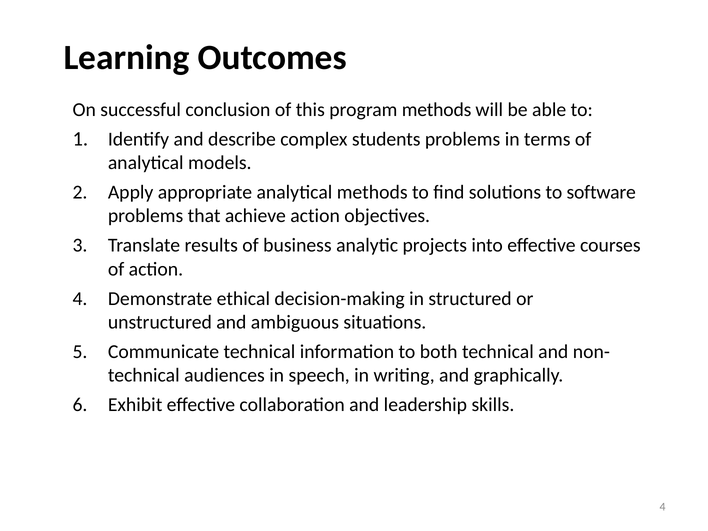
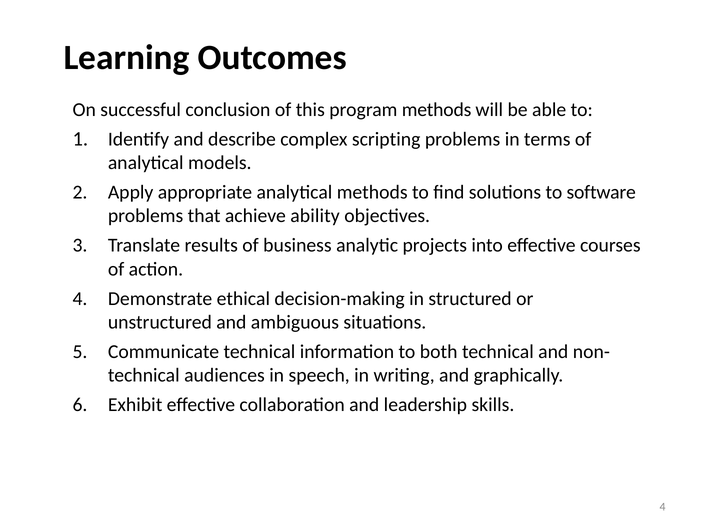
students: students -> scripting
achieve action: action -> ability
